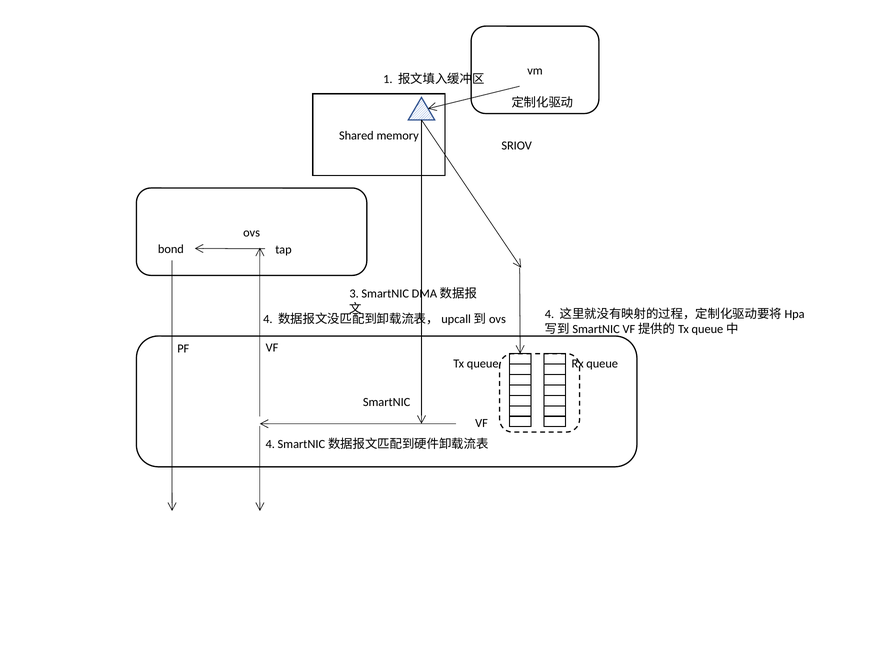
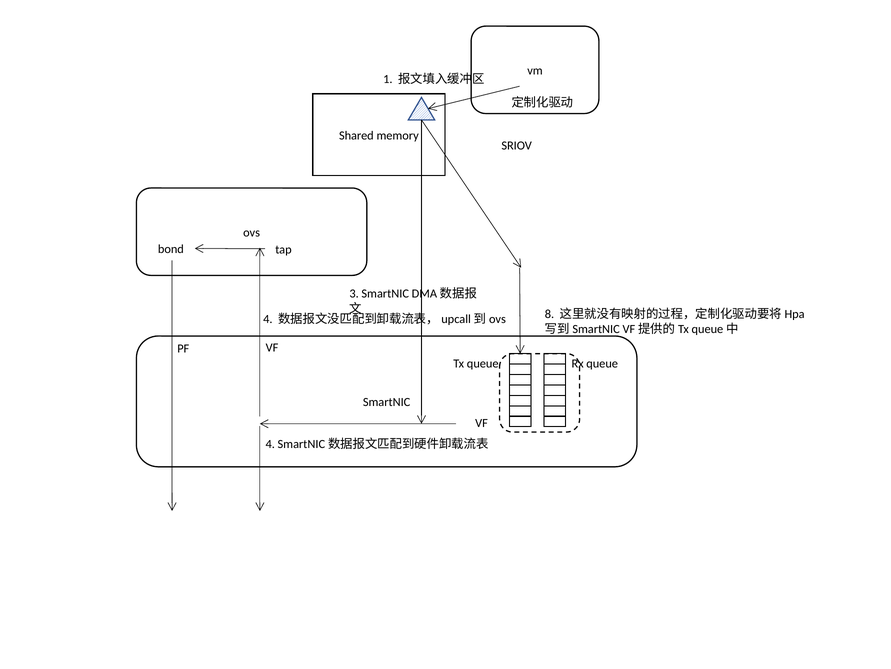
4 at (549, 314): 4 -> 8
